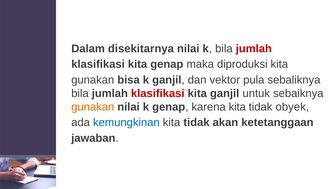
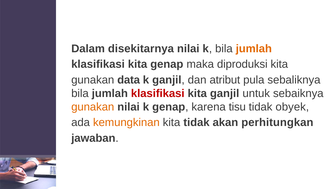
jumlah at (254, 49) colour: red -> orange
bisa: bisa -> data
vektor: vektor -> atribut
karena kita: kita -> tisu
kemungkinan colour: blue -> orange
ketetanggaan: ketetanggaan -> perhitungkan
